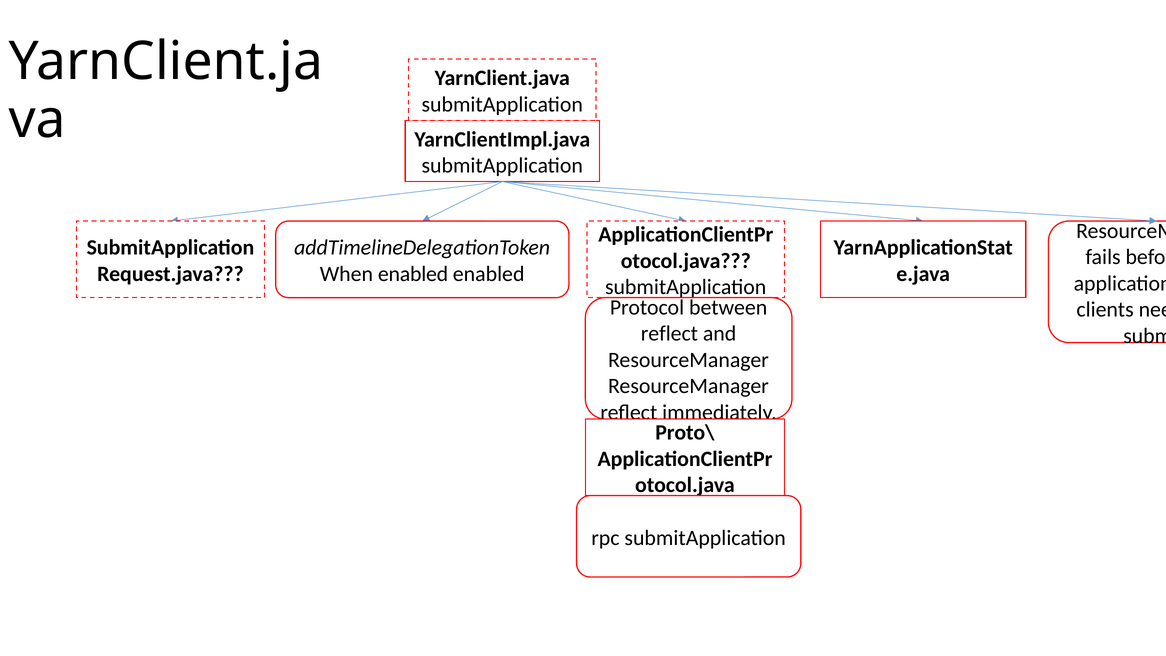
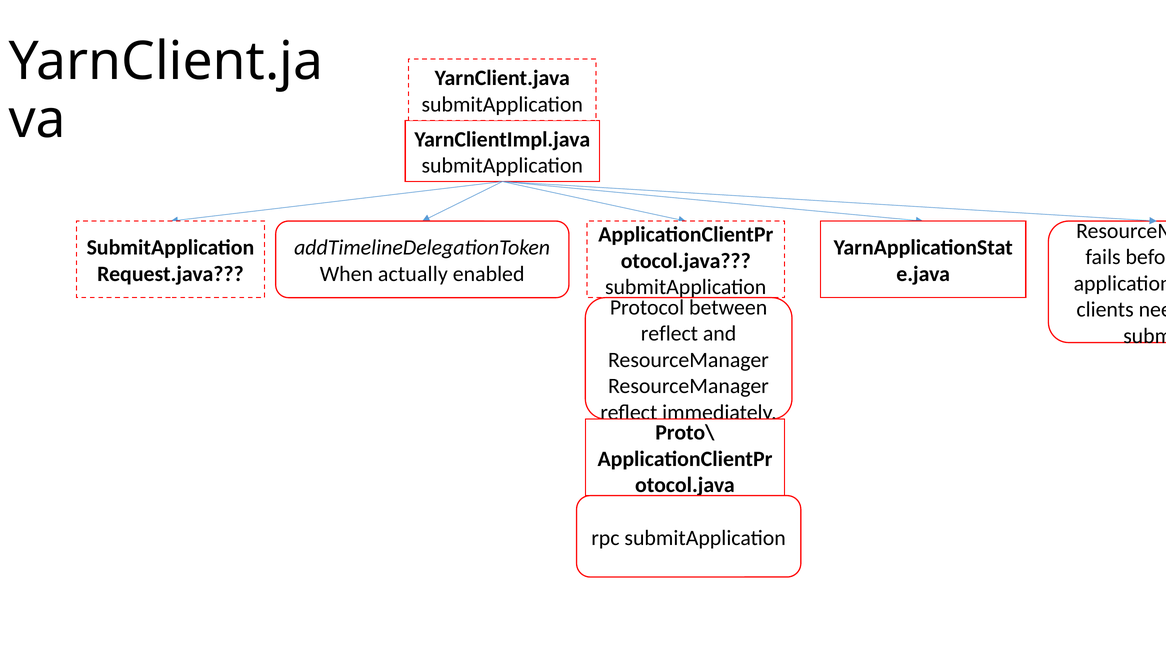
When enabled: enabled -> actually
